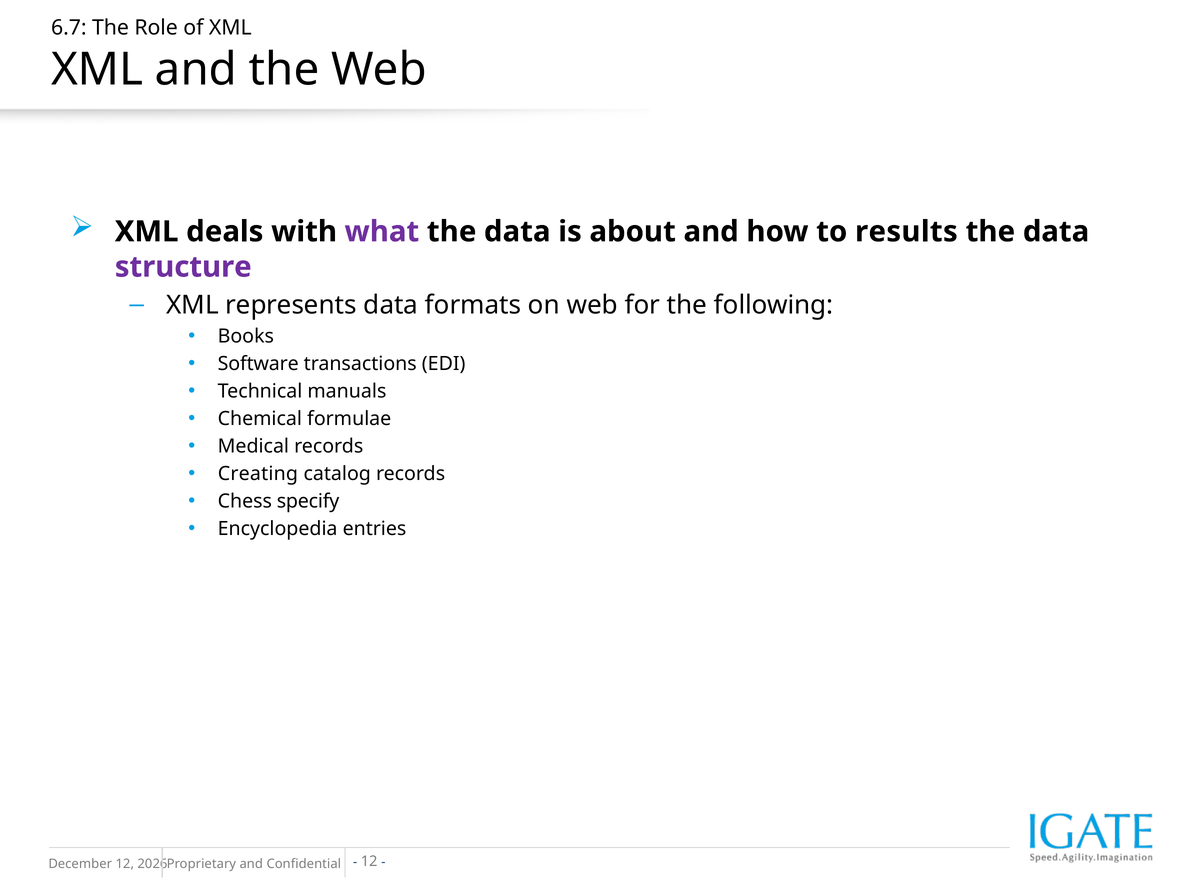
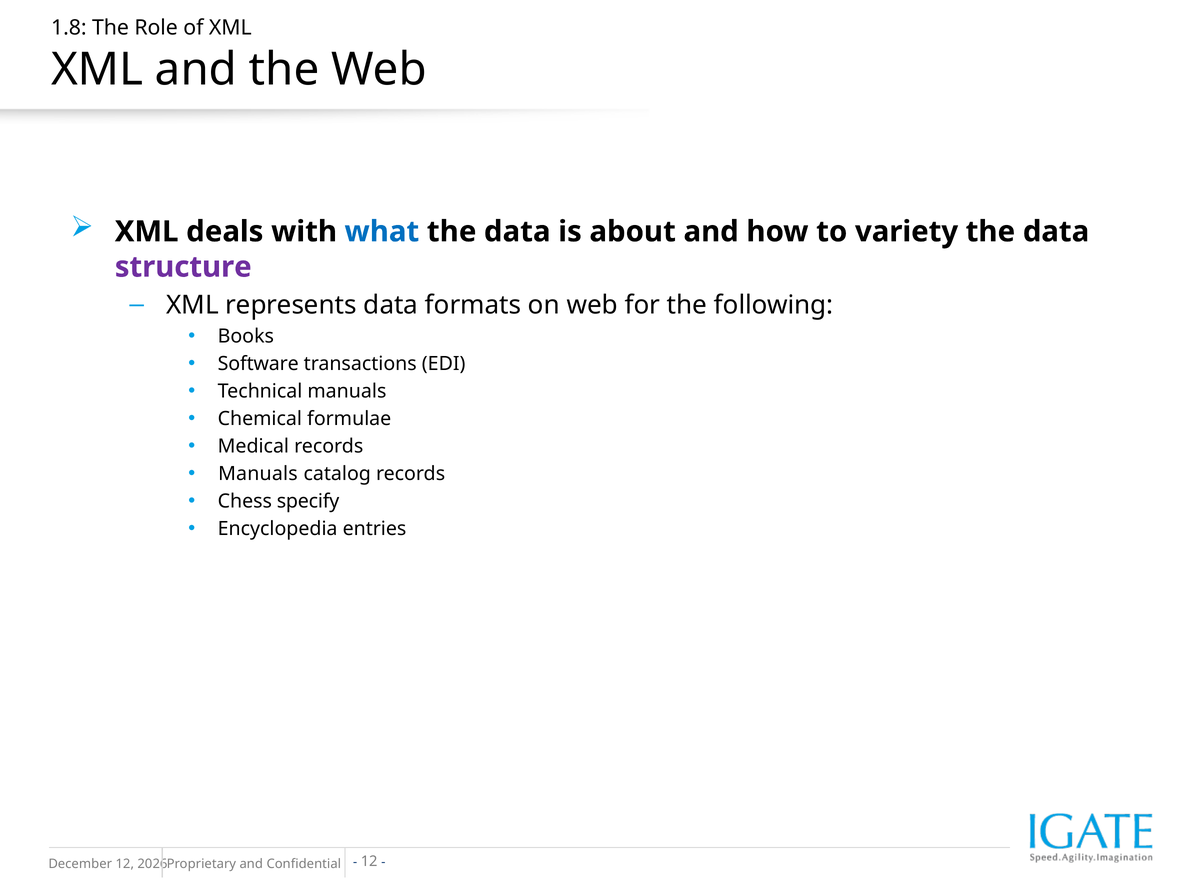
6.7: 6.7 -> 1.8
what colour: purple -> blue
results: results -> variety
Creating at (258, 474): Creating -> Manuals
